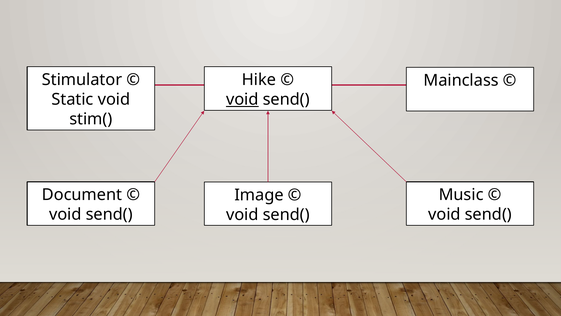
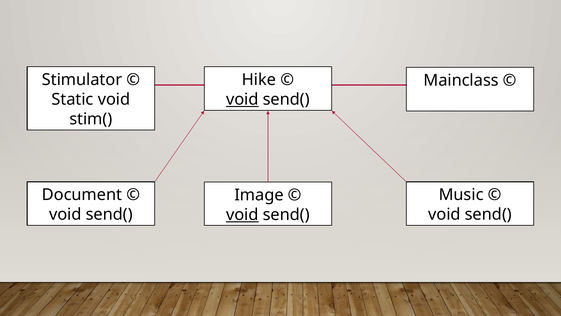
void at (242, 214) underline: none -> present
